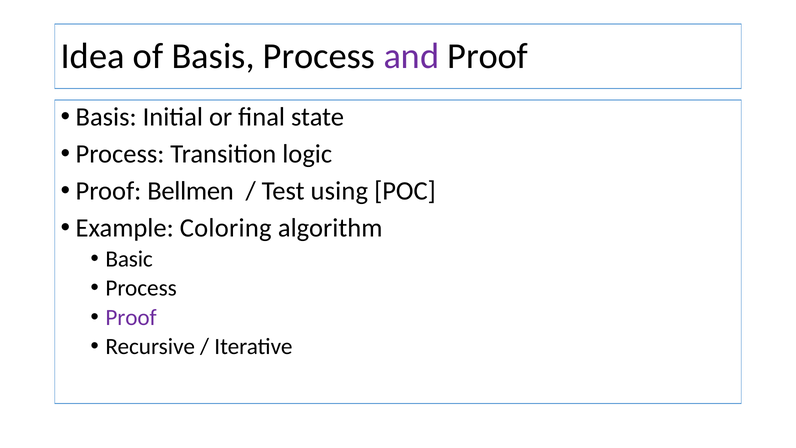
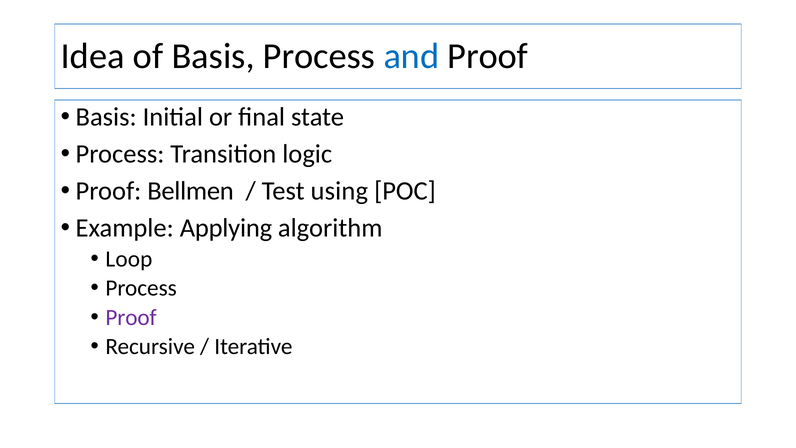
and colour: purple -> blue
Coloring: Coloring -> Applying
Basic: Basic -> Loop
